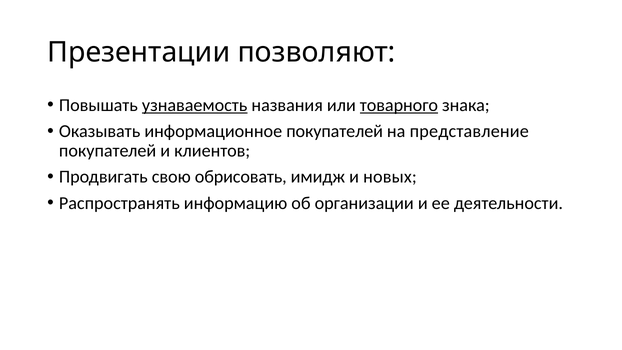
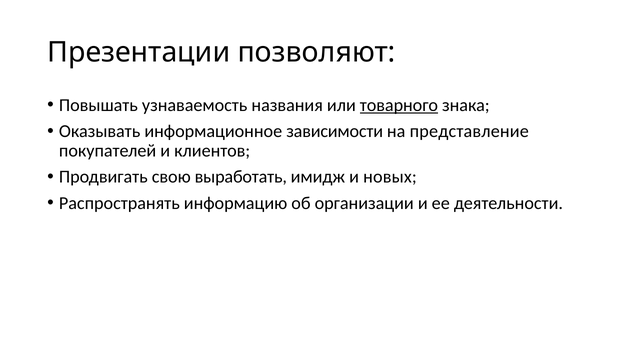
узнаваемость underline: present -> none
информационное покупателей: покупателей -> зависимости
обрисовать: обрисовать -> выработать
